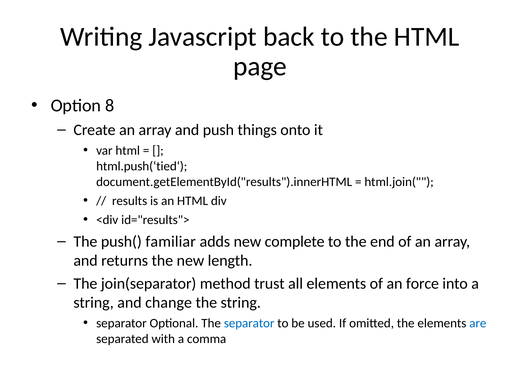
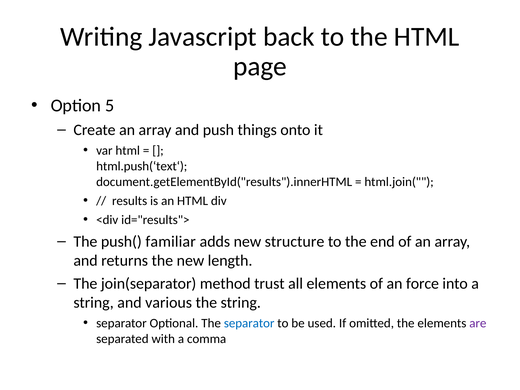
8: 8 -> 5
html.push(‘tied‘: html.push(‘tied‘ -> html.push(‘text‘
complete: complete -> structure
change: change -> various
are colour: blue -> purple
